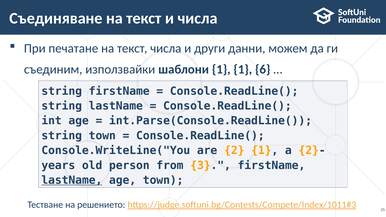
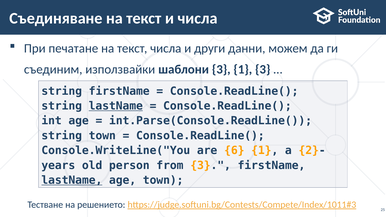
шаблони 1: 1 -> 3
1 6: 6 -> 3
lastName at (116, 106) underline: none -> present
2: 2 -> 6
